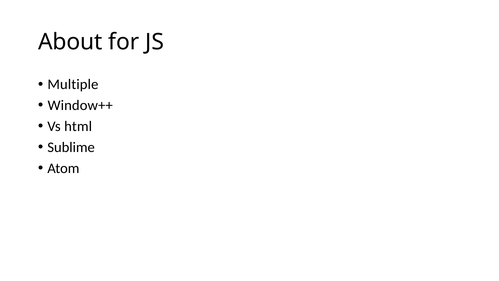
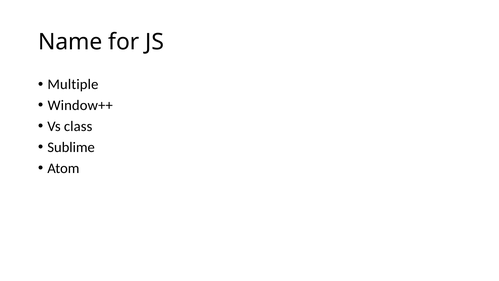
About: About -> Name
html: html -> class
